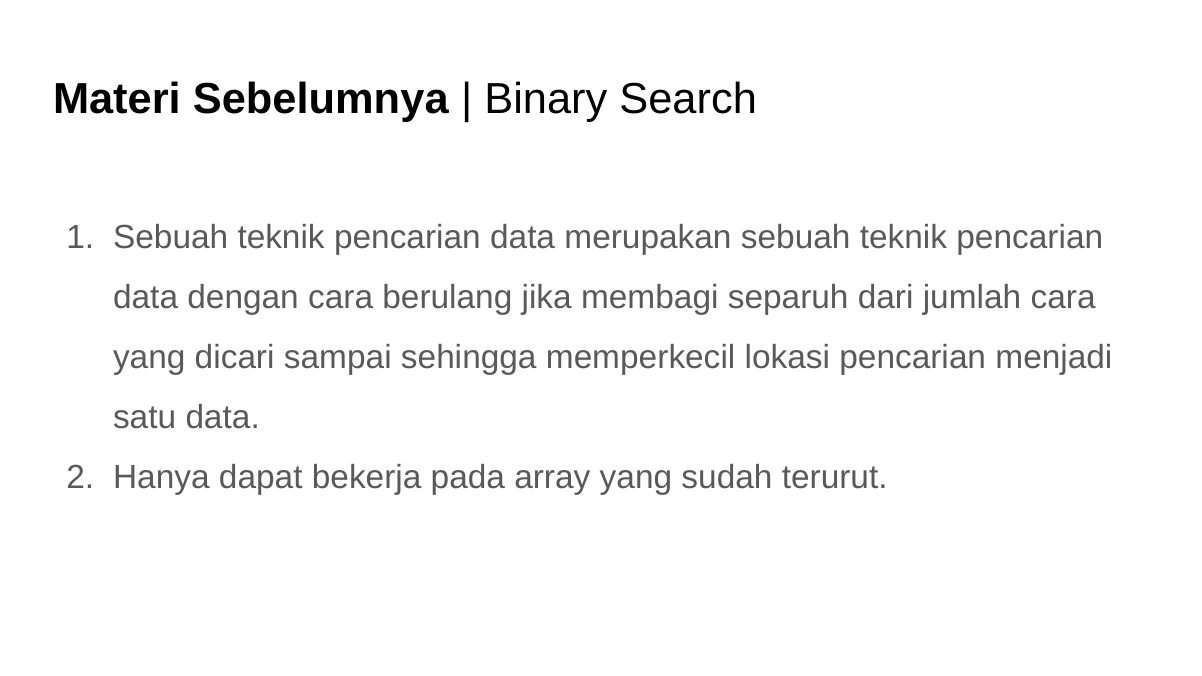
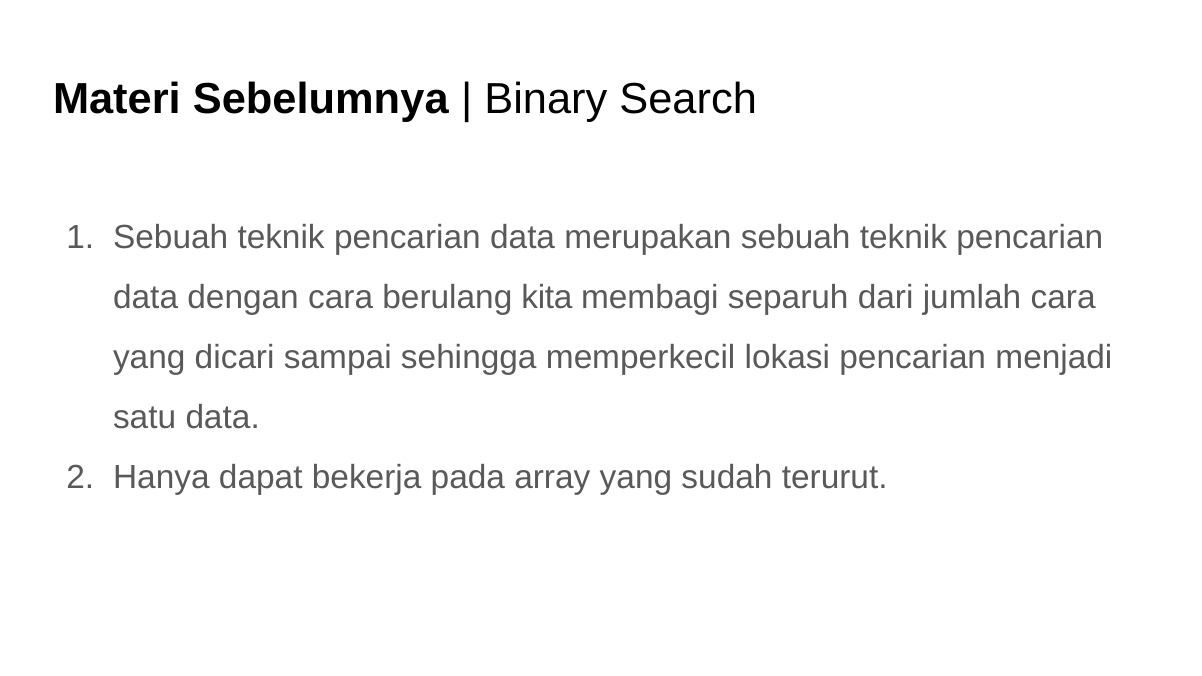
jika: jika -> kita
